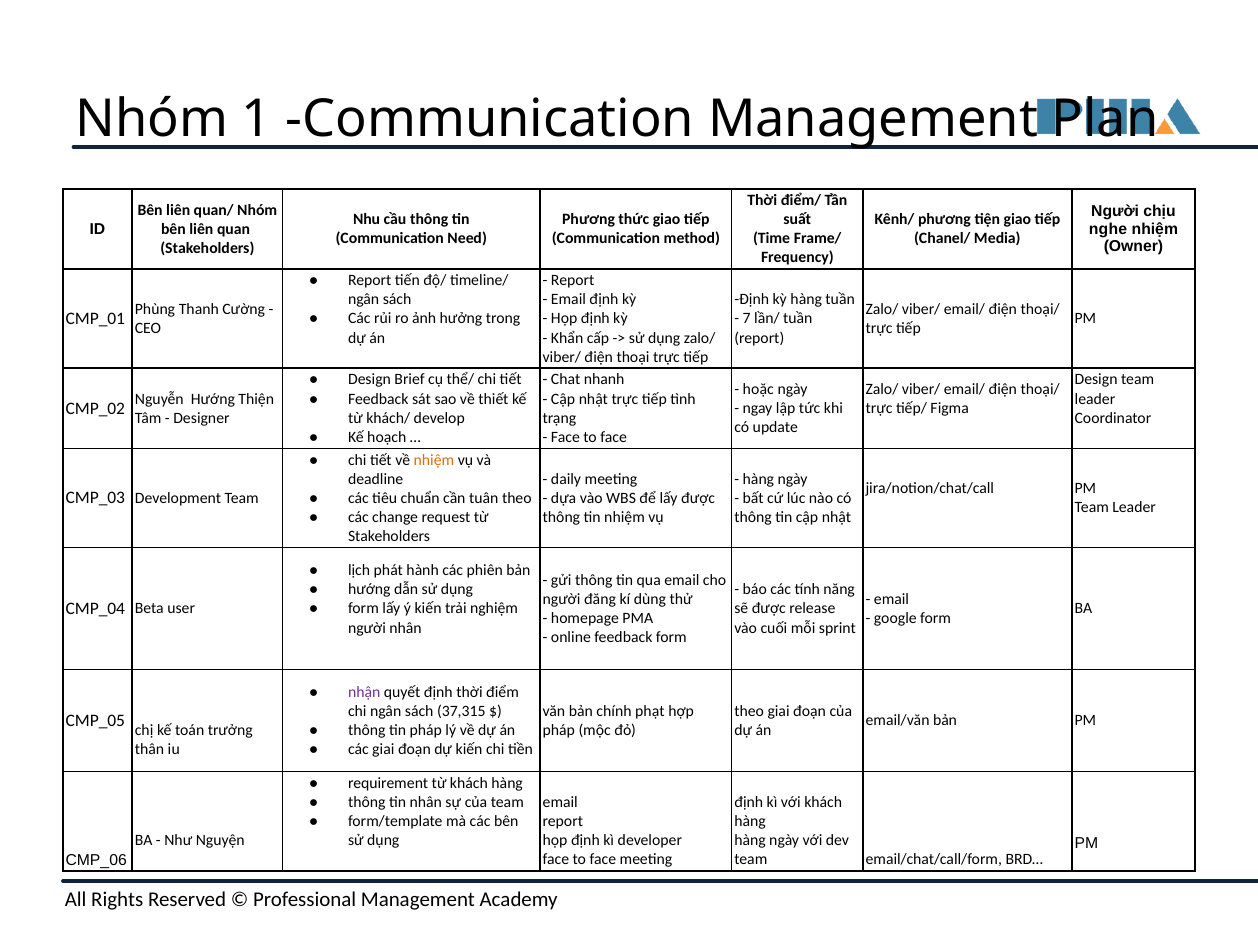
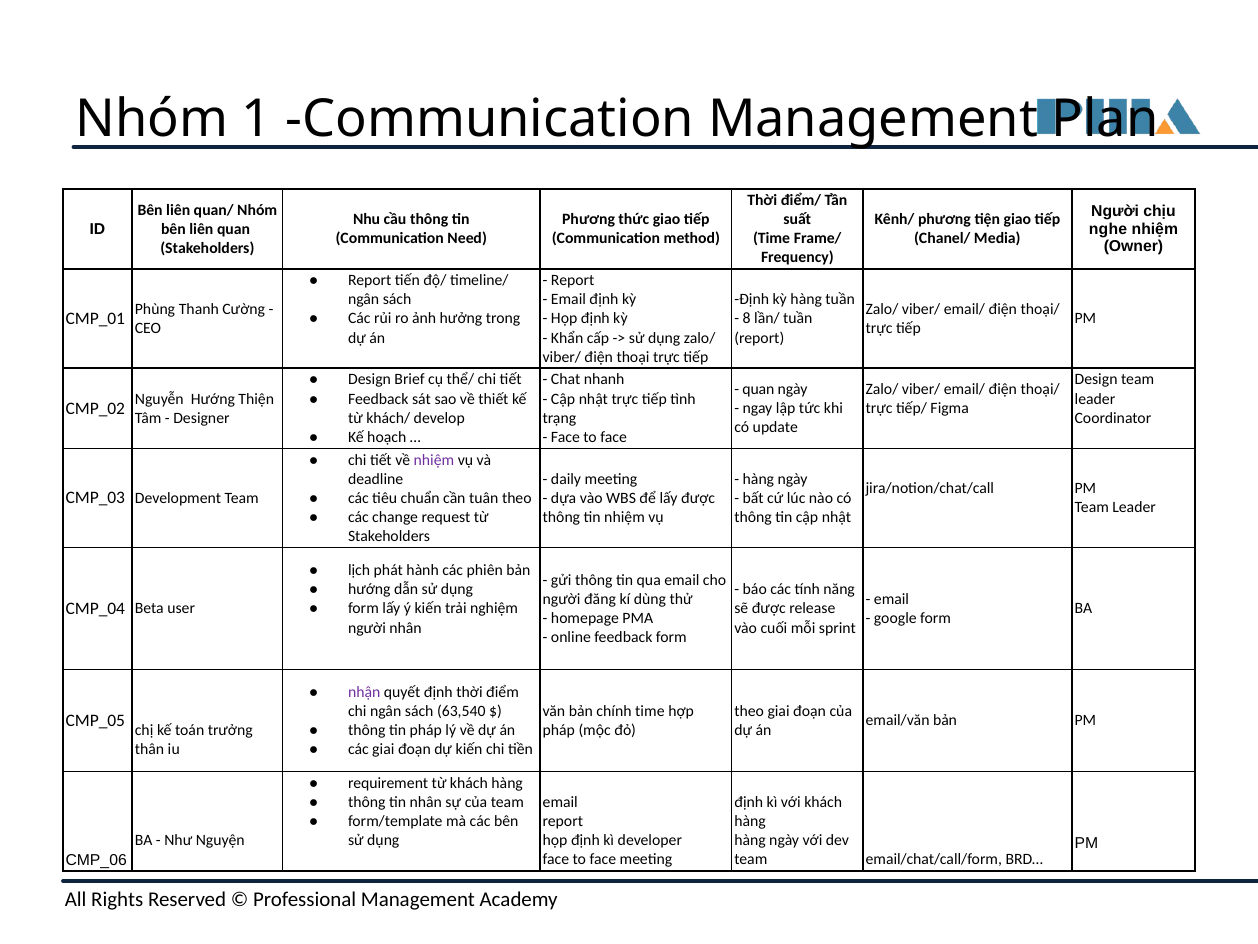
7: 7 -> 8
hoặc at (758, 389): hoặc -> quan
nhiệm at (434, 460) colour: orange -> purple
37,315: 37,315 -> 63,540
chính phạt: phạt -> time
